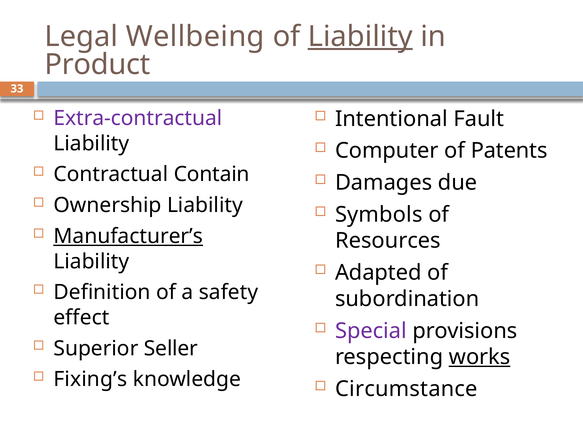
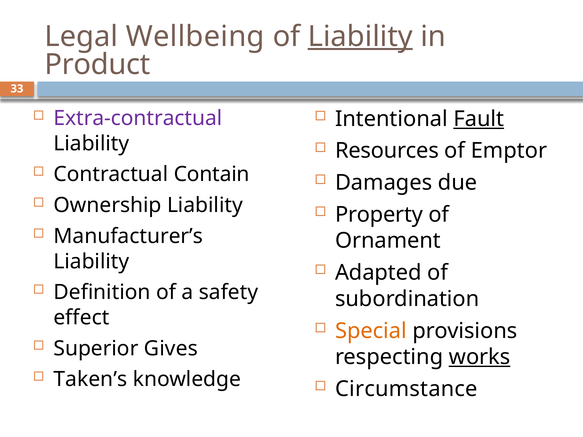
Fault underline: none -> present
Computer: Computer -> Resources
Patents: Patents -> Emptor
Symbols: Symbols -> Property
Manufacturer’s underline: present -> none
Resources: Resources -> Ornament
Special colour: purple -> orange
Seller: Seller -> Gives
Fixing’s: Fixing’s -> Taken’s
